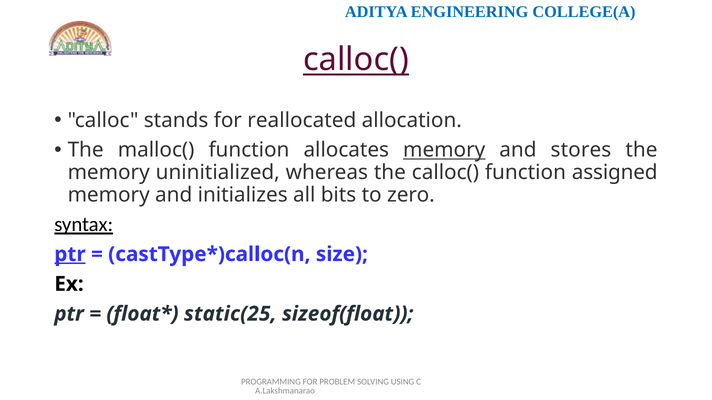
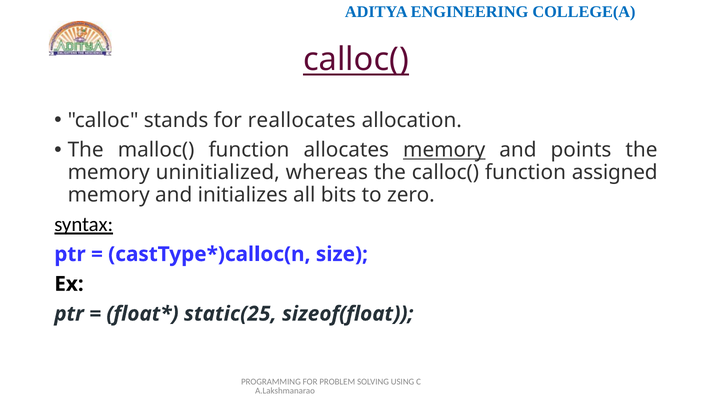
reallocated: reallocated -> reallocates
stores: stores -> points
ptr at (70, 255) underline: present -> none
